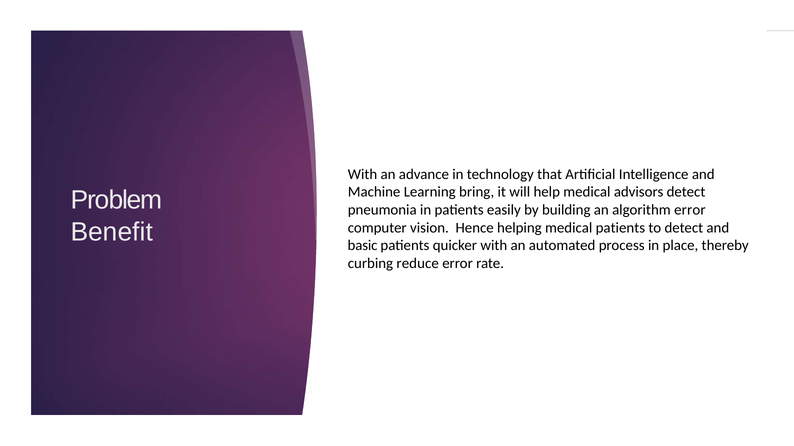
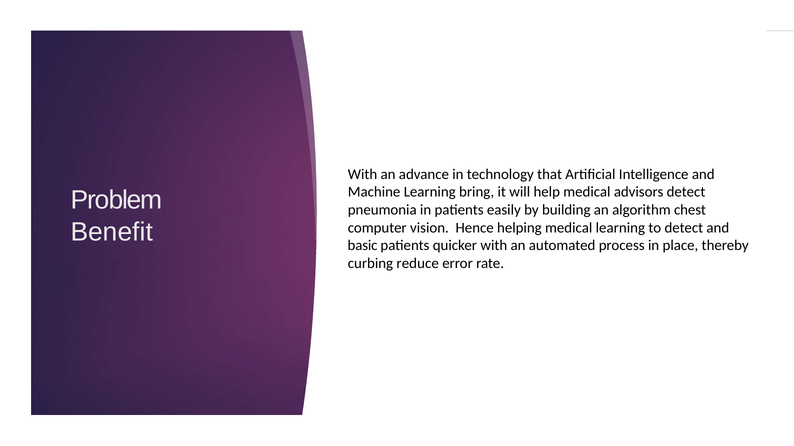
algorithm error: error -> chest
medical patients: patients -> learning
